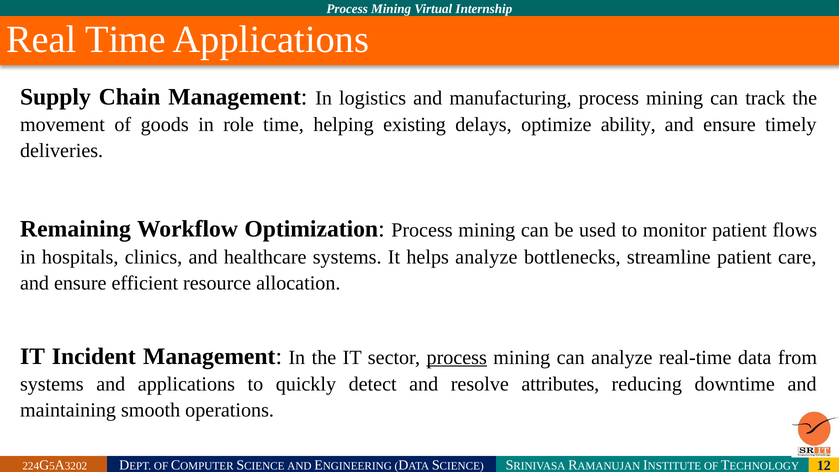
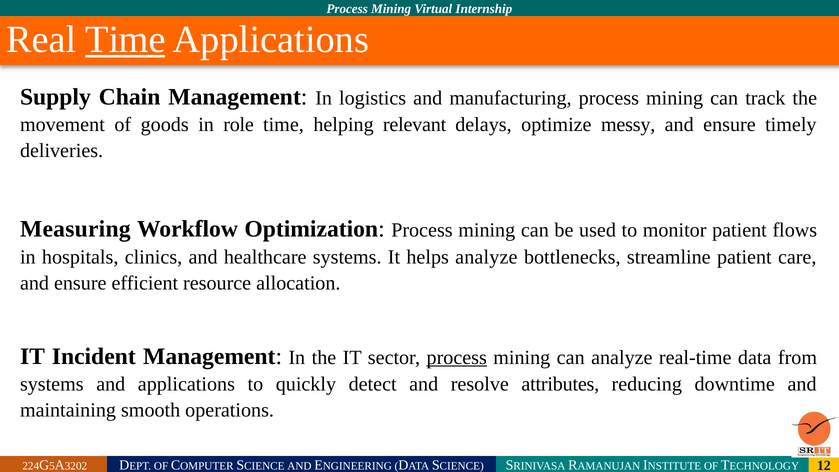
Time at (126, 40) underline: none -> present
existing: existing -> relevant
ability: ability -> messy
Remaining: Remaining -> Measuring
